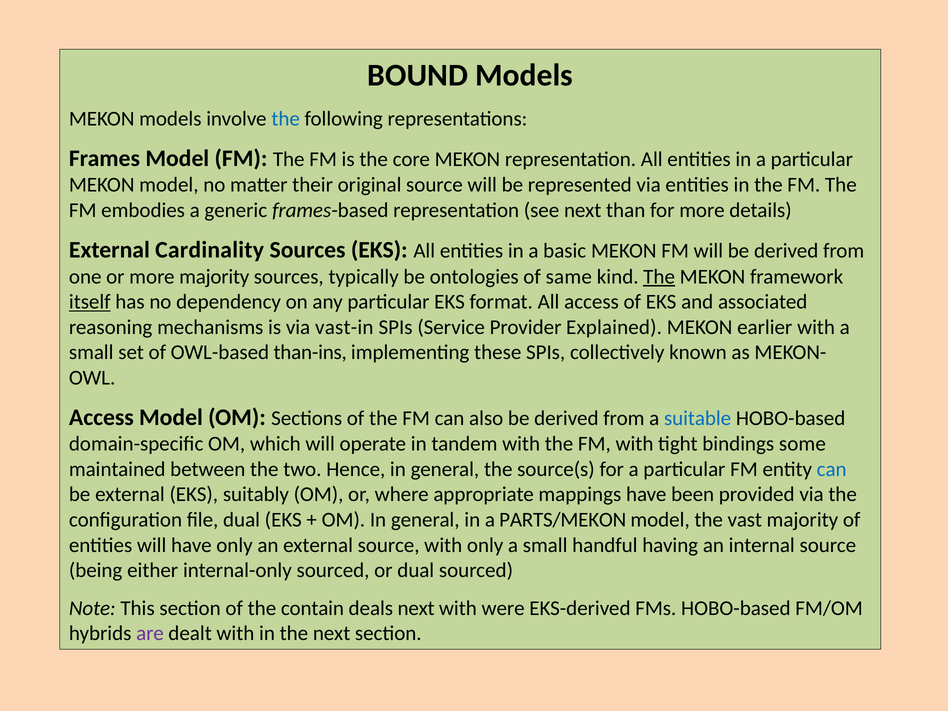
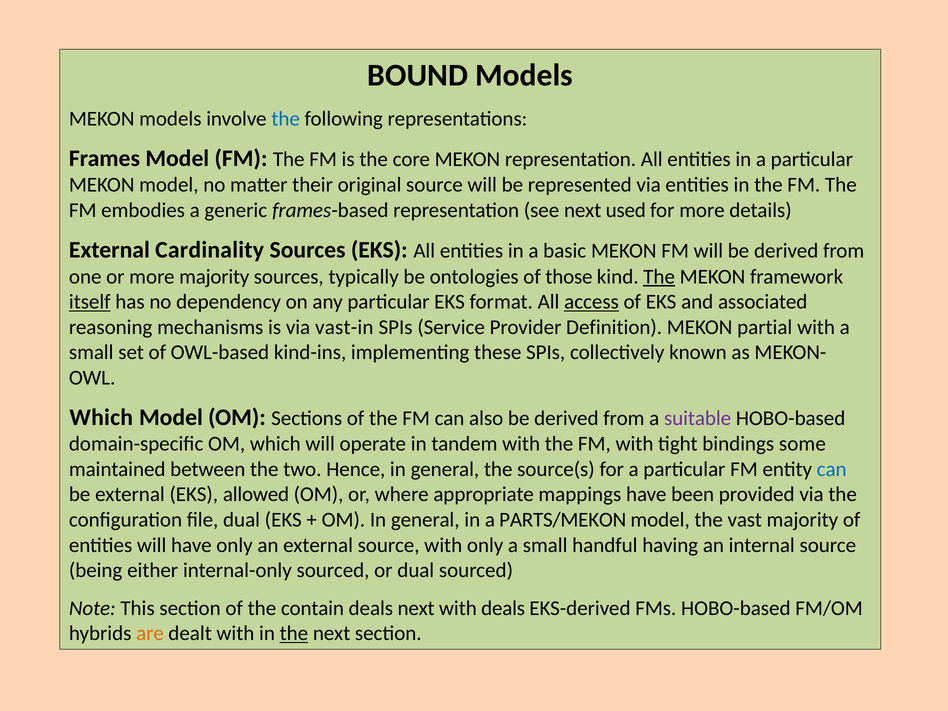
than: than -> used
same: same -> those
access at (592, 302) underline: none -> present
Explained: Explained -> Definition
earlier: earlier -> partial
than-ins: than-ins -> kind-ins
Access at (101, 417): Access -> Which
suitable colour: blue -> purple
suitably: suitably -> allowed
with were: were -> deals
are colour: purple -> orange
the at (294, 633) underline: none -> present
